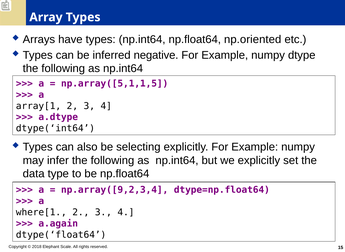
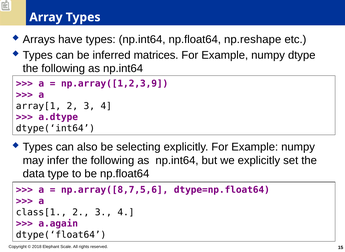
np.oriented: np.oriented -> np.reshape
negative: negative -> matrices
np.array([5,1,1,5: np.array([5,1,1,5 -> np.array([1,2,3,9
np.array([9,2,3,4: np.array([9,2,3,4 -> np.array([8,7,5,6
where[1: where[1 -> class[1
